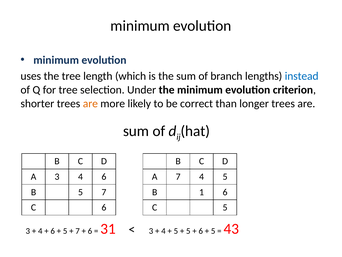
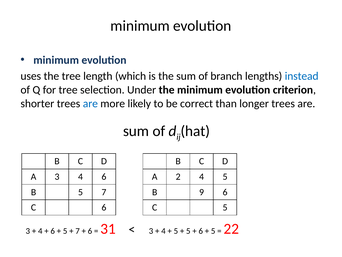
are at (90, 103) colour: orange -> blue
A 7: 7 -> 2
1: 1 -> 9
43: 43 -> 22
